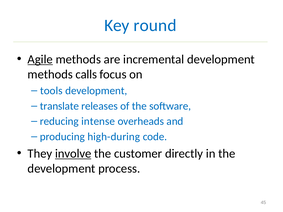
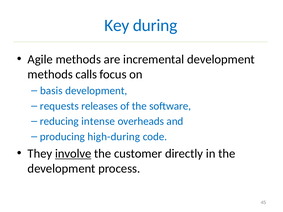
round: round -> during
Agile underline: present -> none
tools: tools -> basis
translate: translate -> requests
